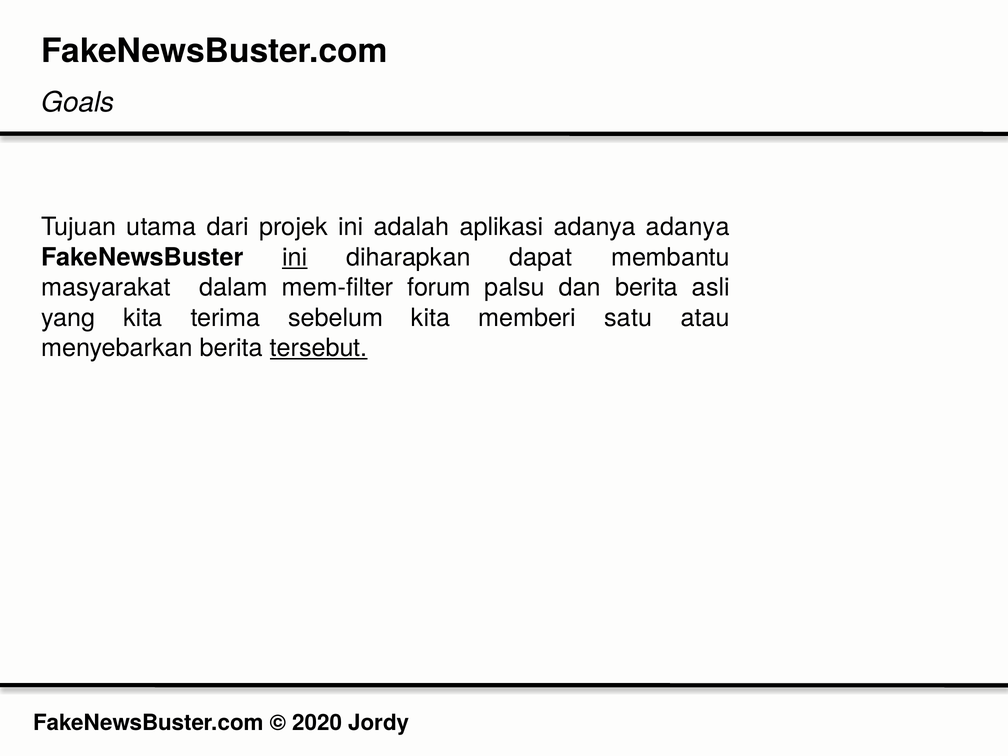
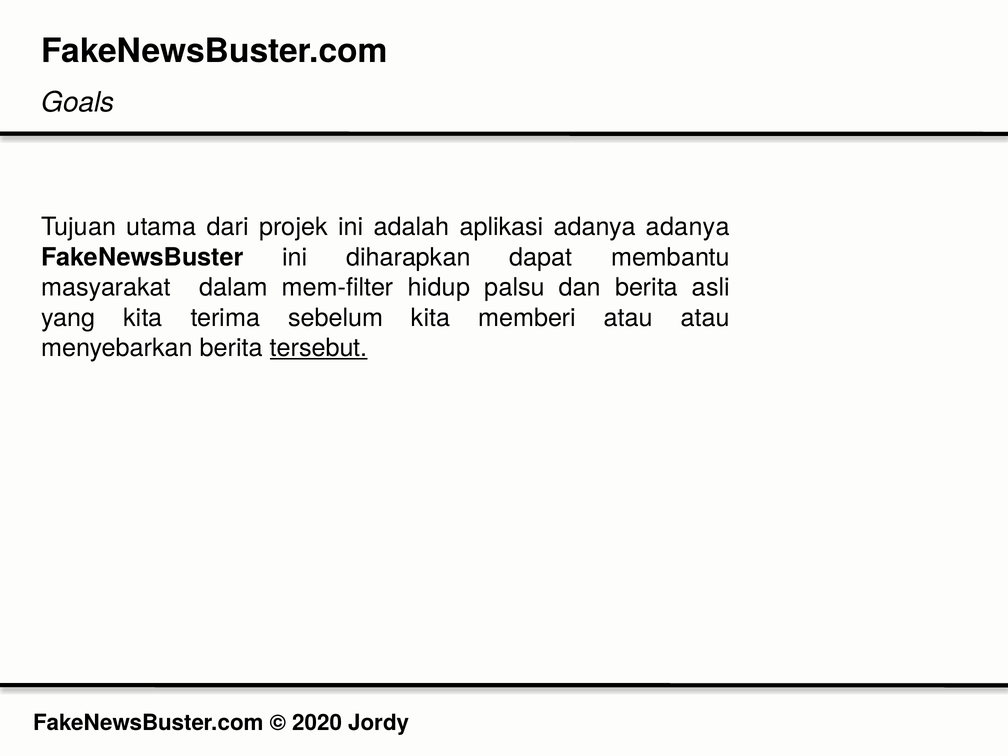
ini at (295, 257) underline: present -> none
forum: forum -> hidup
memberi satu: satu -> atau
